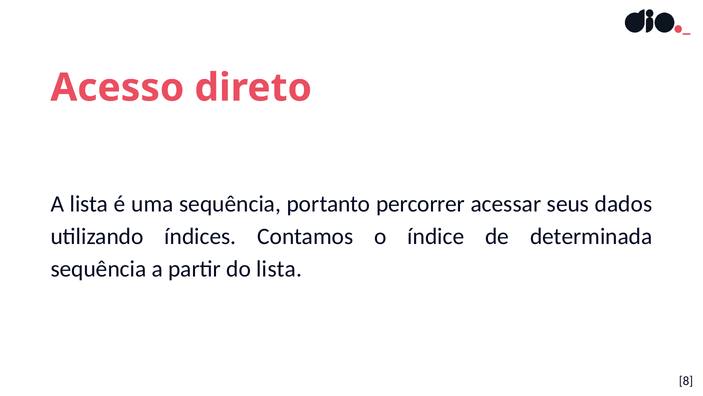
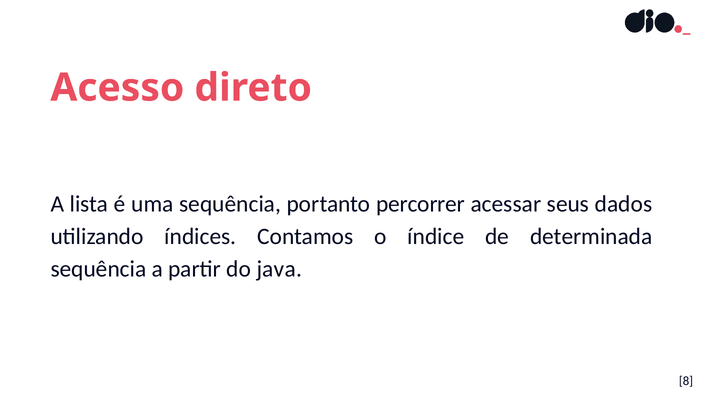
do lista: lista -> java
